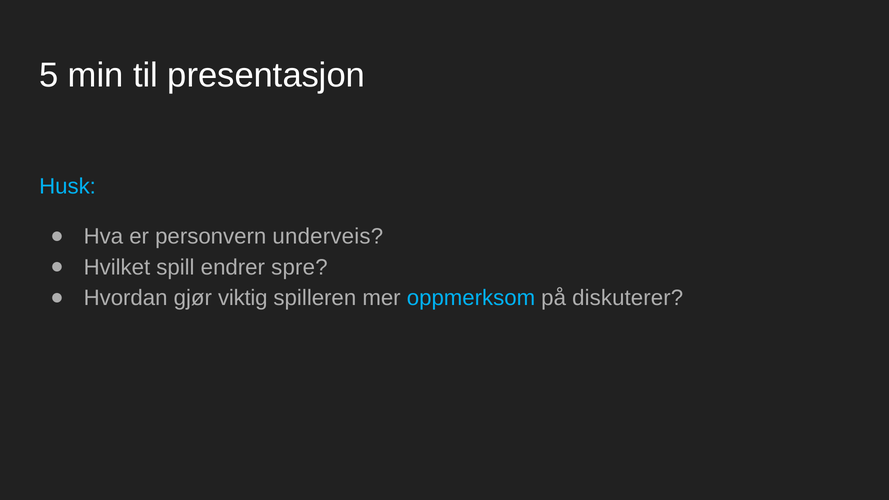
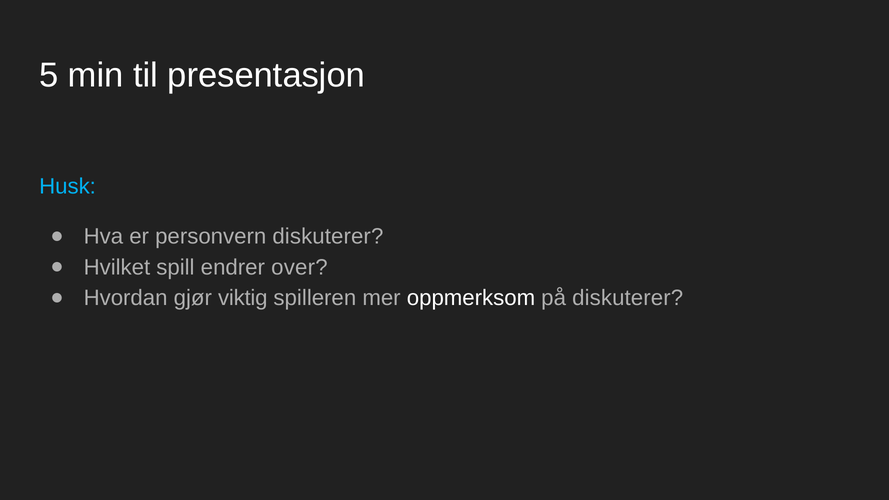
personvern underveis: underveis -> diskuterer
spre: spre -> over
oppmerksom colour: light blue -> white
